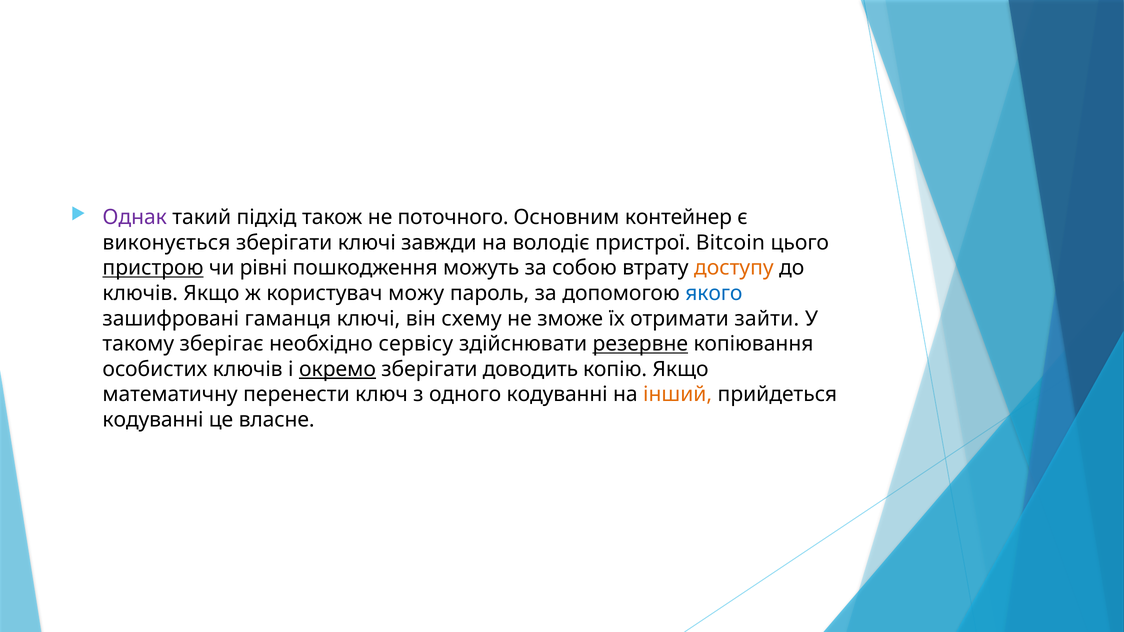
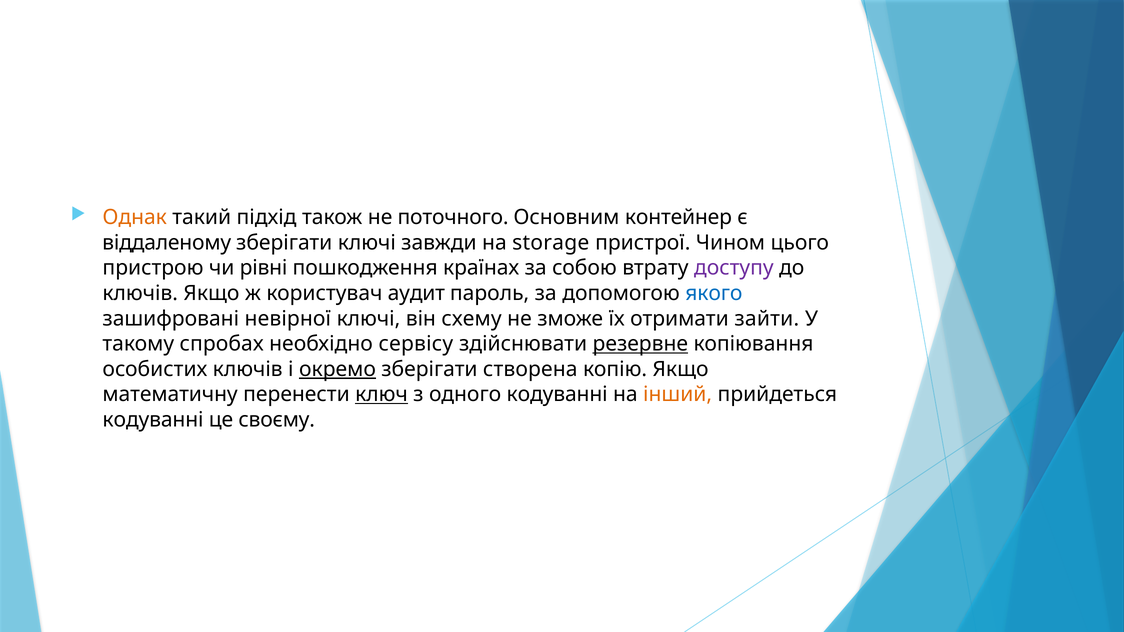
Однак colour: purple -> orange
виконується: виконується -> віддаленому
володіє: володіє -> storage
Bitcoin: Bitcoin -> Чином
пристрою underline: present -> none
можуть: можуть -> країнах
доступу colour: orange -> purple
можу: можу -> аудит
гаманця: гаманця -> невірної
зберігає: зберігає -> спробах
доводить: доводить -> створена
ключ underline: none -> present
власне: власне -> своєму
